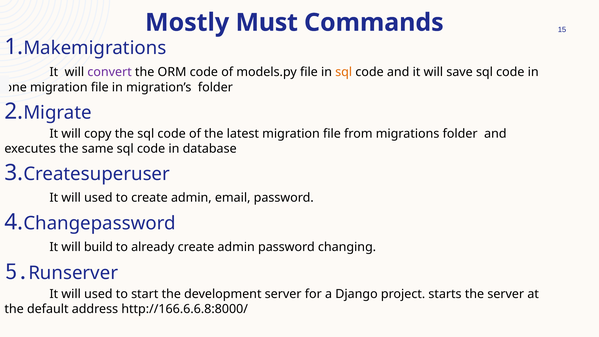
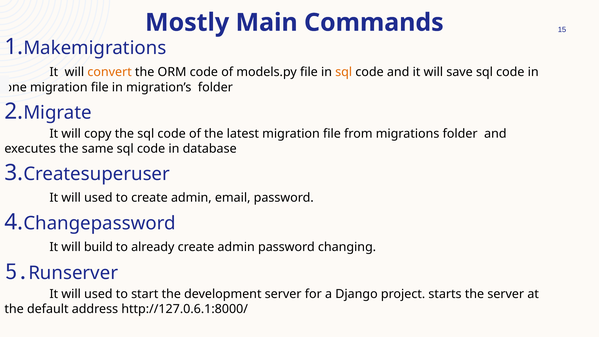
Must: Must -> Main
convert colour: purple -> orange
http://166.6.6.8:8000/: http://166.6.6.8:8000/ -> http://127.0.6.1:8000/
